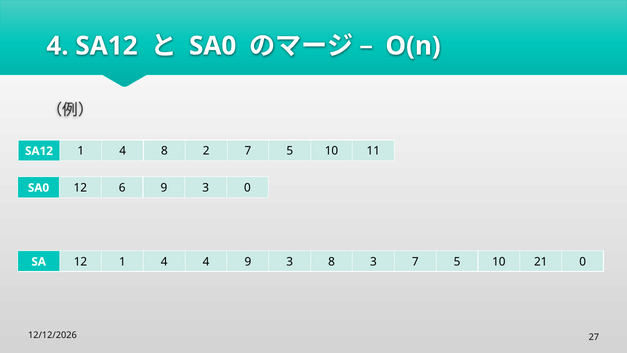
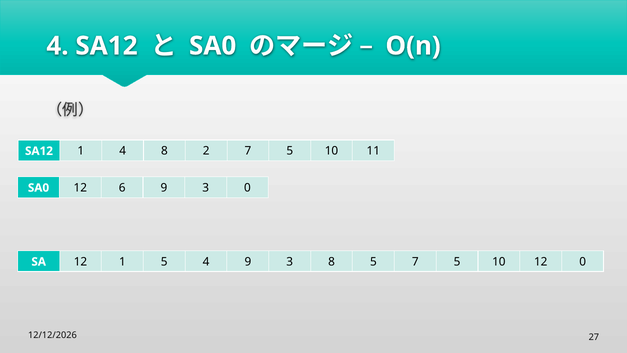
12 1 4: 4 -> 5
8 3: 3 -> 5
10 21: 21 -> 12
